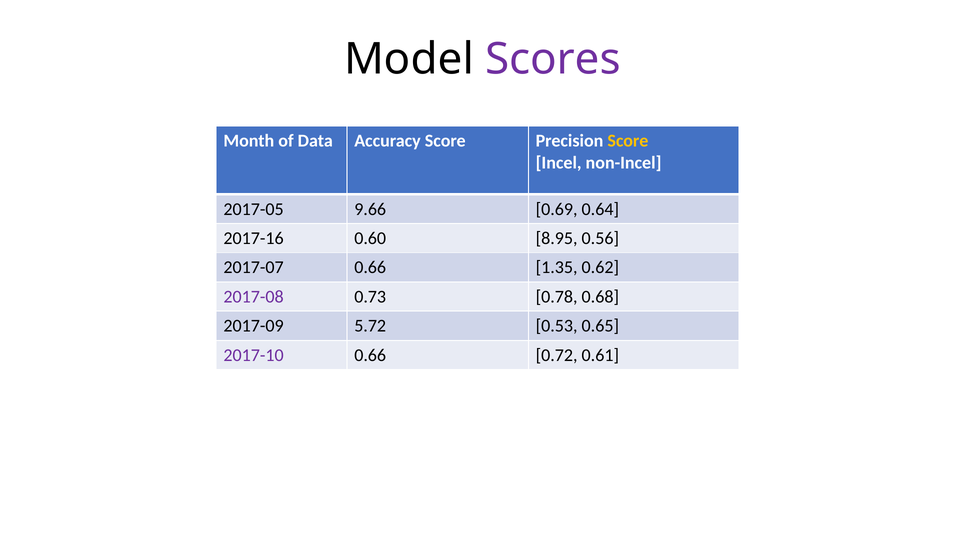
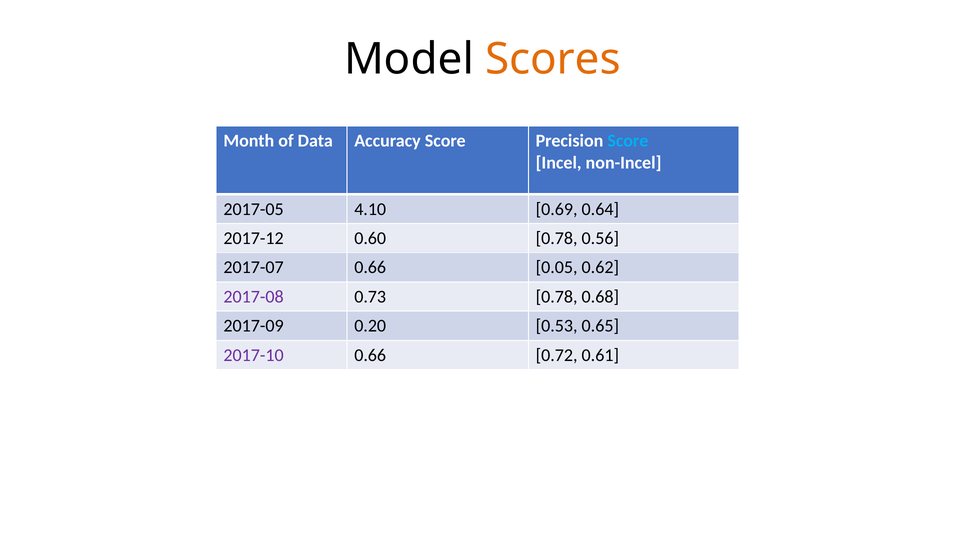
Scores colour: purple -> orange
Score at (628, 141) colour: yellow -> light blue
9.66: 9.66 -> 4.10
2017-16: 2017-16 -> 2017-12
0.60 8.95: 8.95 -> 0.78
1.35: 1.35 -> 0.05
5.72: 5.72 -> 0.20
